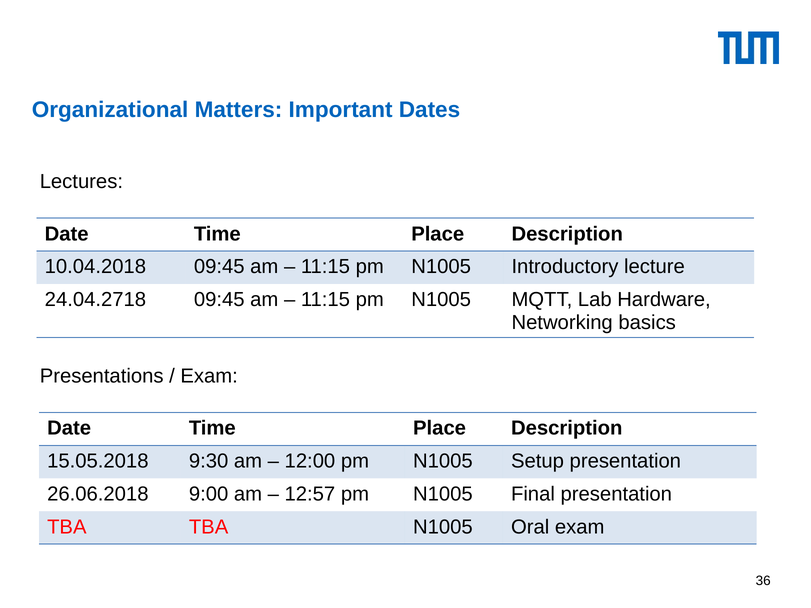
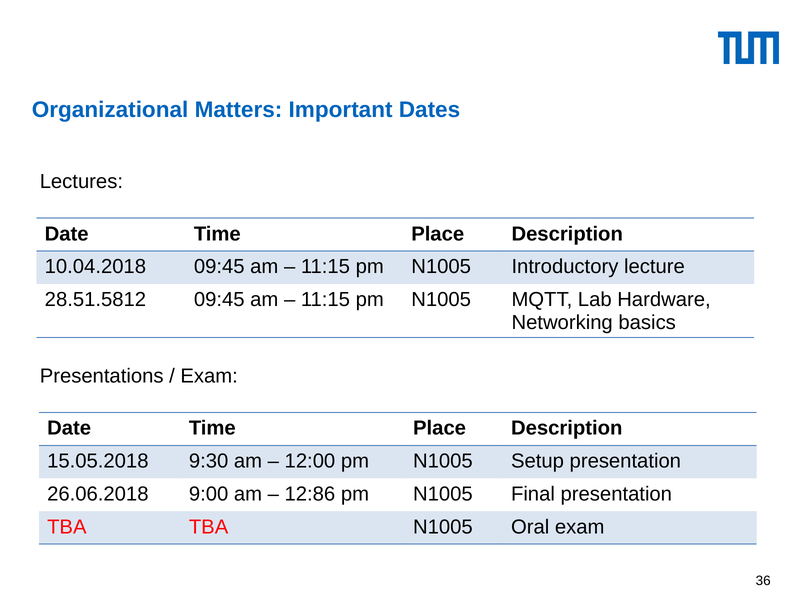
24.04.2718: 24.04.2718 -> 28.51.5812
12:57: 12:57 -> 12:86
